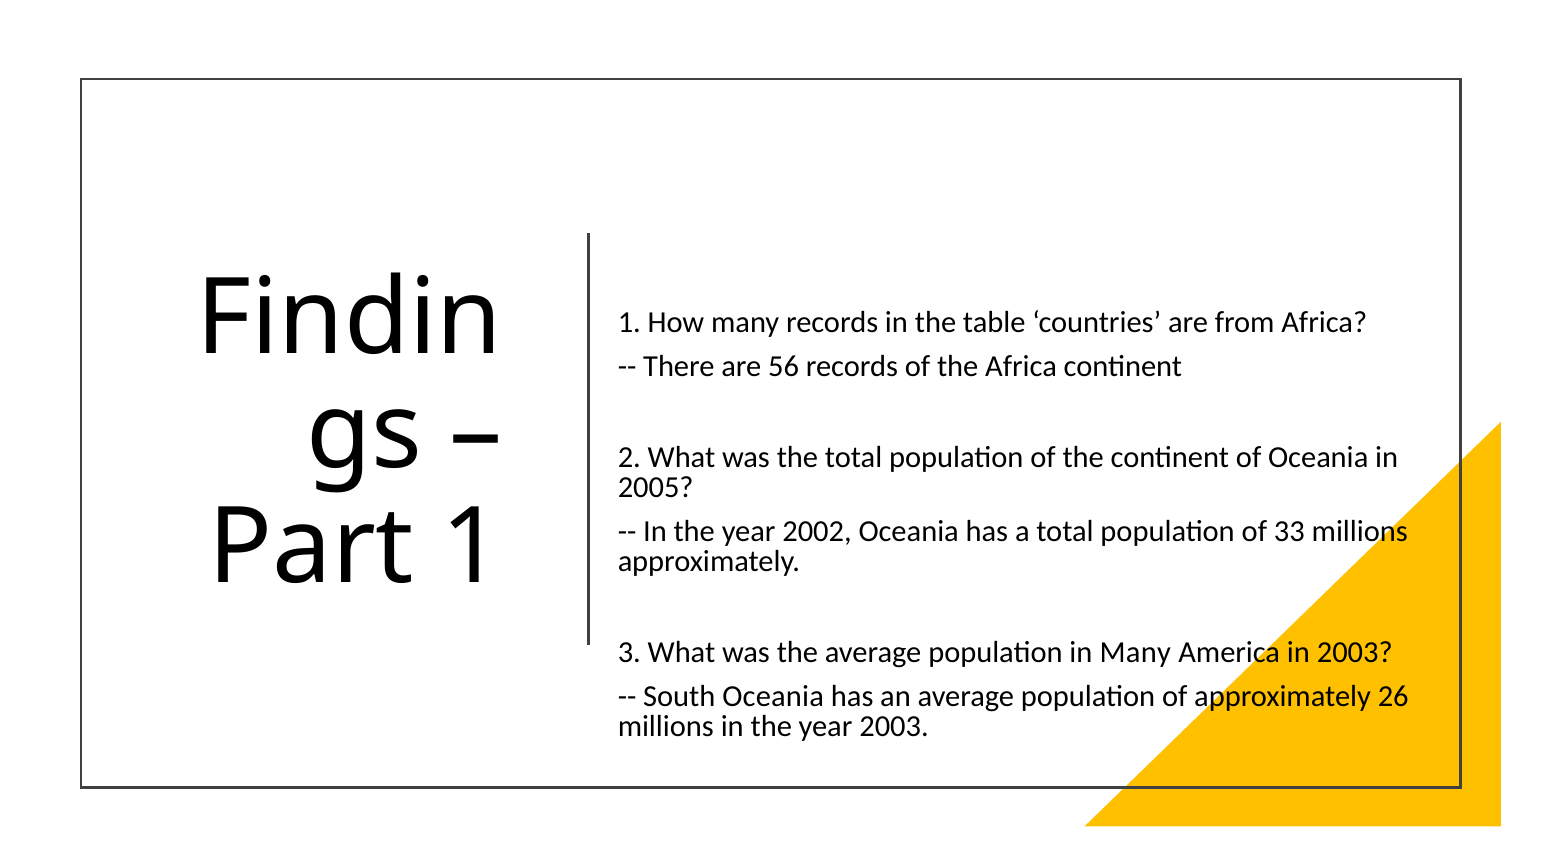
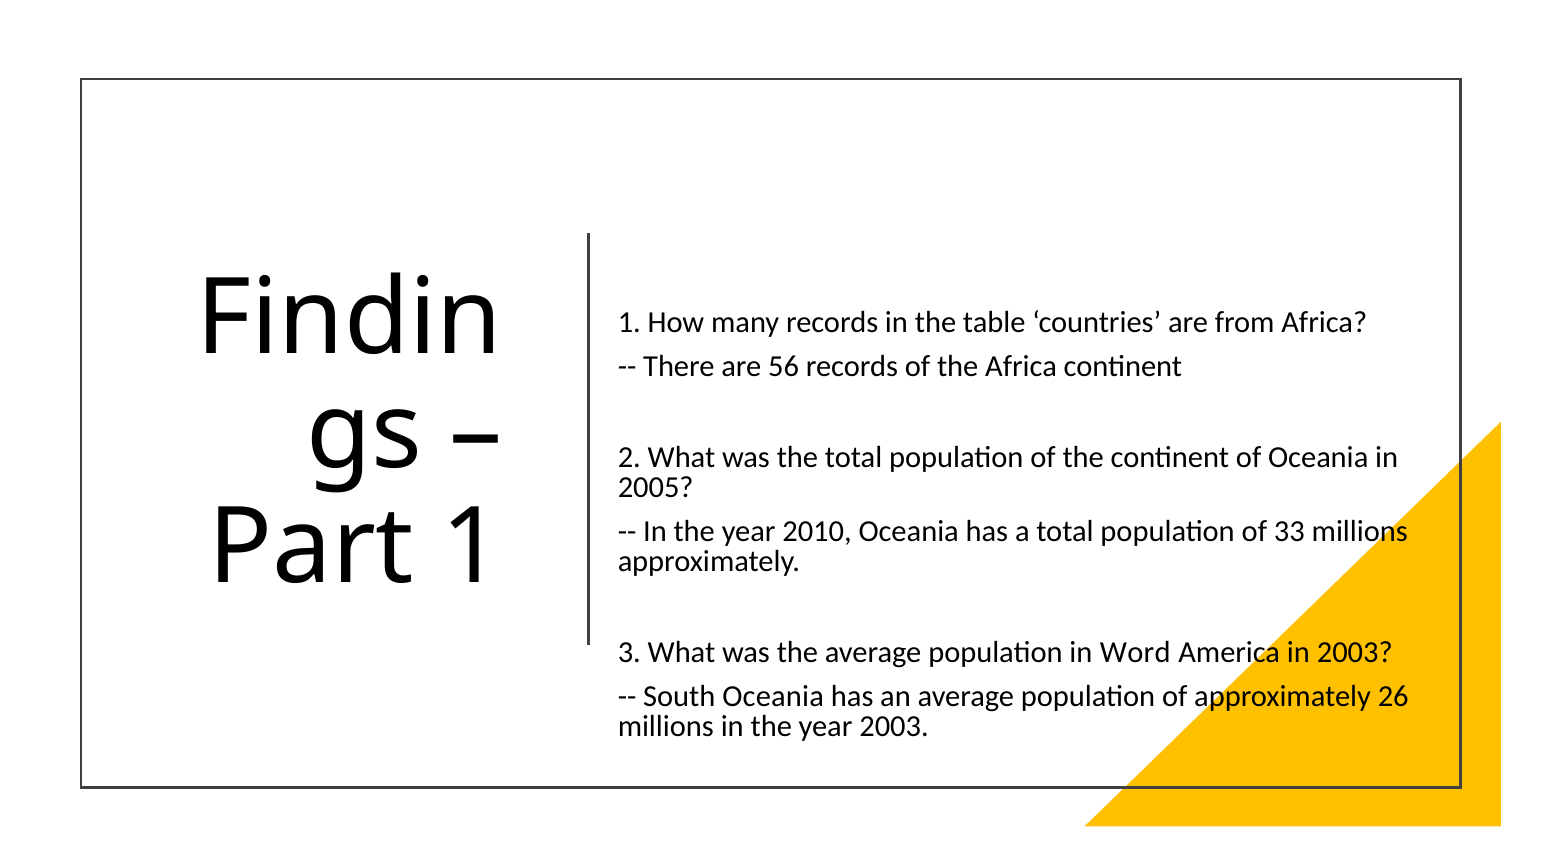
2002: 2002 -> 2010
in Many: Many -> Word
